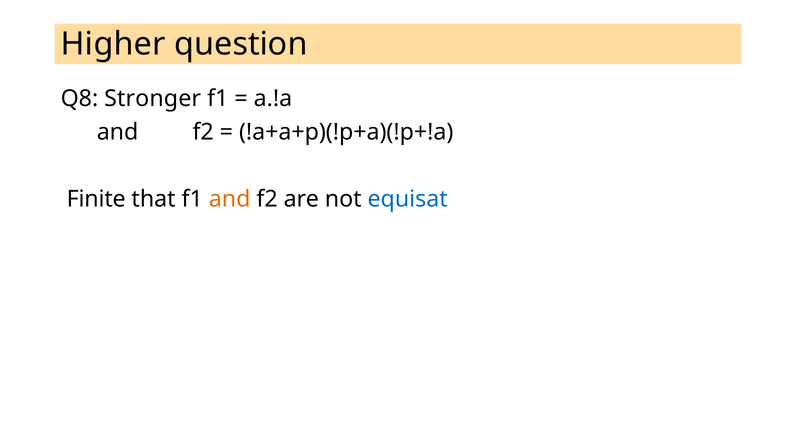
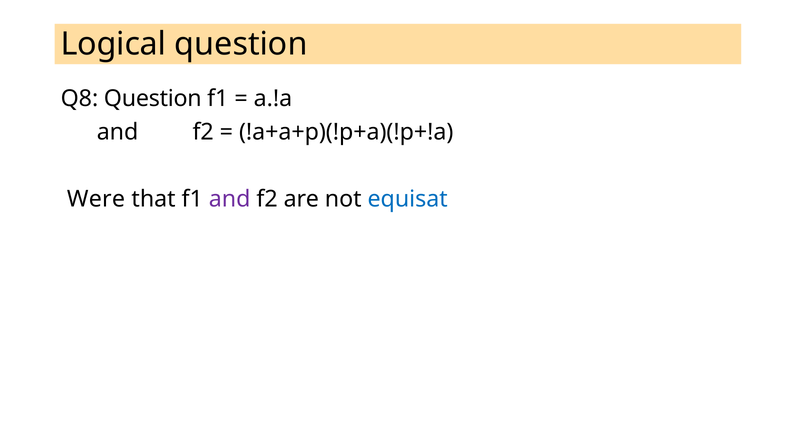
Higher: Higher -> Logical
Q8 Stronger: Stronger -> Question
Finite: Finite -> Were
and at (230, 199) colour: orange -> purple
